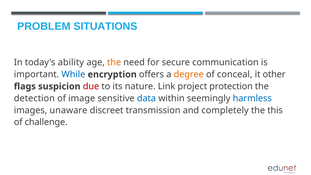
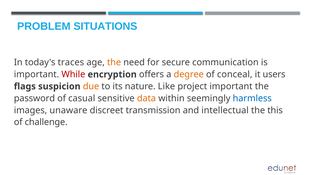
ability: ability -> traces
While colour: blue -> red
other: other -> users
due colour: red -> orange
Link: Link -> Like
project protection: protection -> important
detection: detection -> password
image: image -> casual
data colour: blue -> orange
completely: completely -> intellectual
